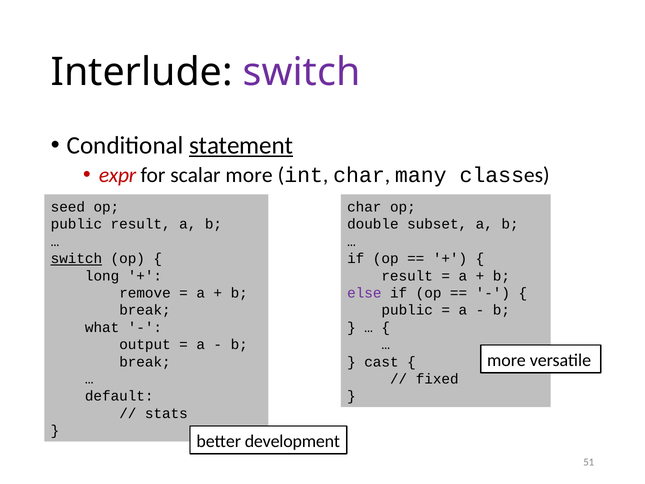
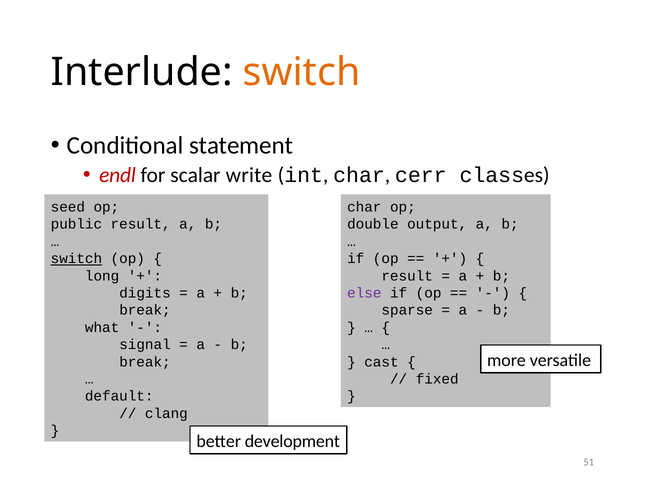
switch at (302, 72) colour: purple -> orange
statement underline: present -> none
expr: expr -> endl
scalar more: more -> write
many: many -> cerr
subset: subset -> output
remove: remove -> digits
public at (407, 310): public -> sparse
output: output -> signal
stats: stats -> clang
